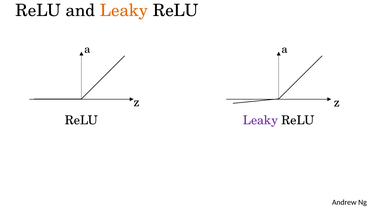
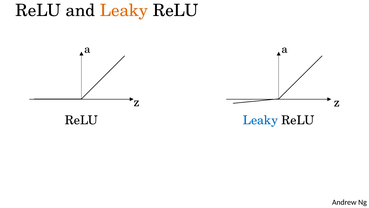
Leaky at (260, 120) colour: purple -> blue
